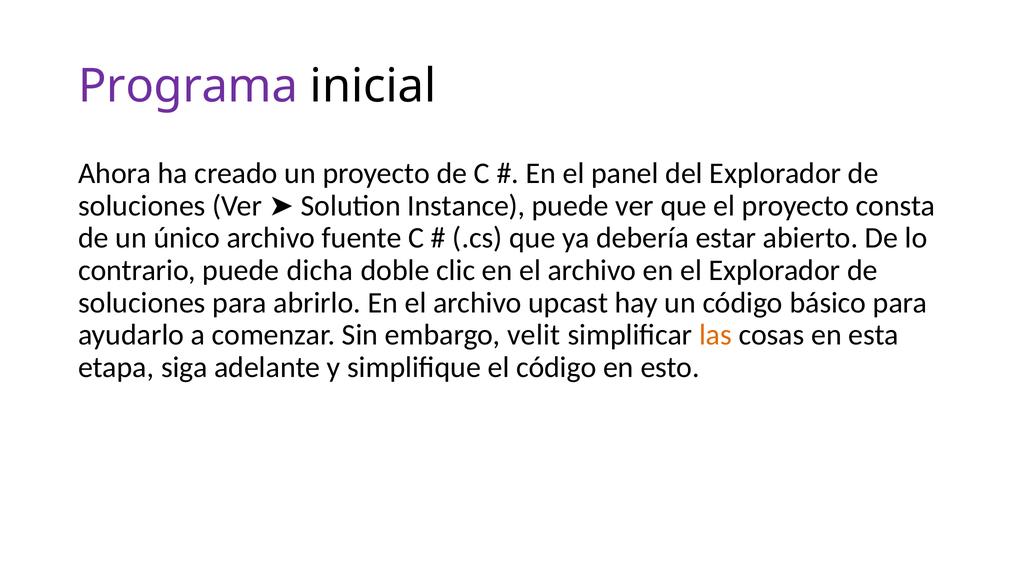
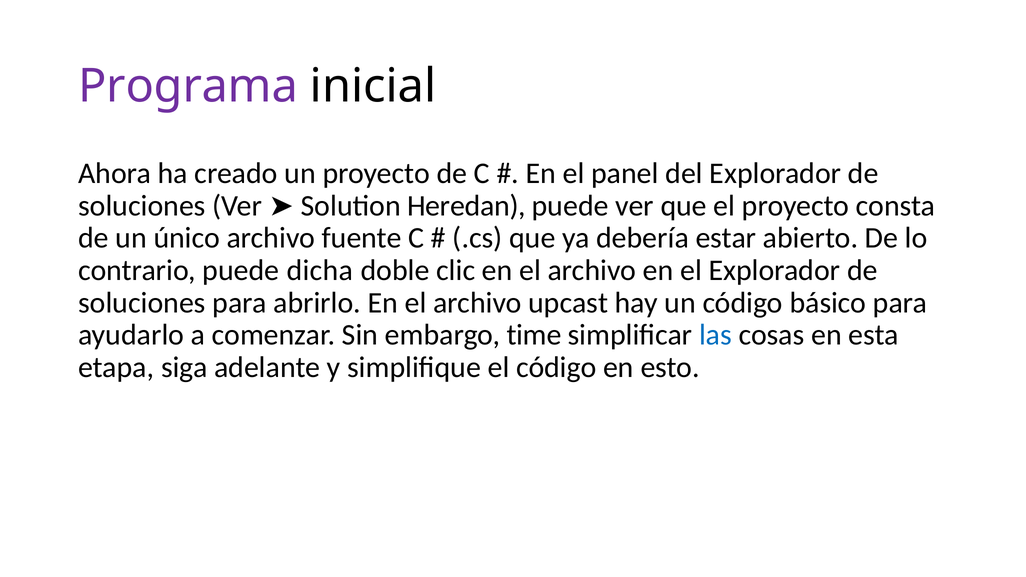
Instance: Instance -> Heredan
velit: velit -> time
las colour: orange -> blue
